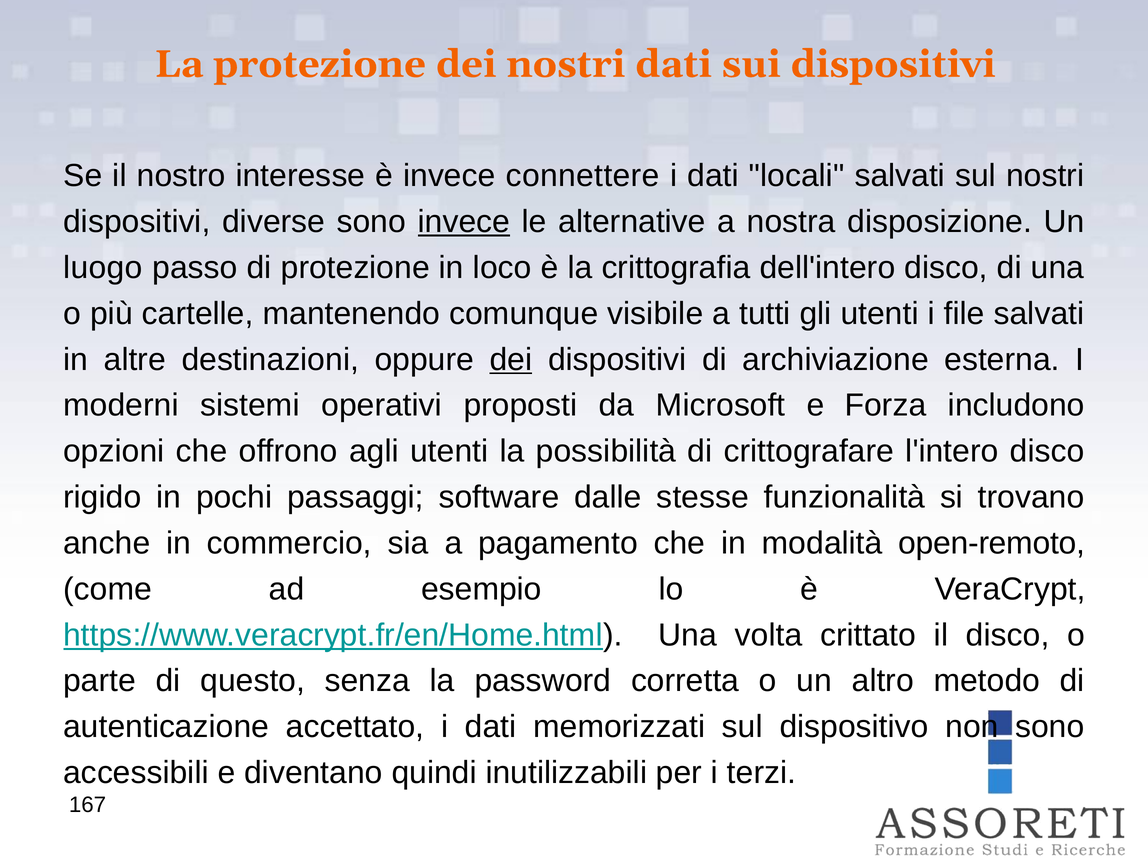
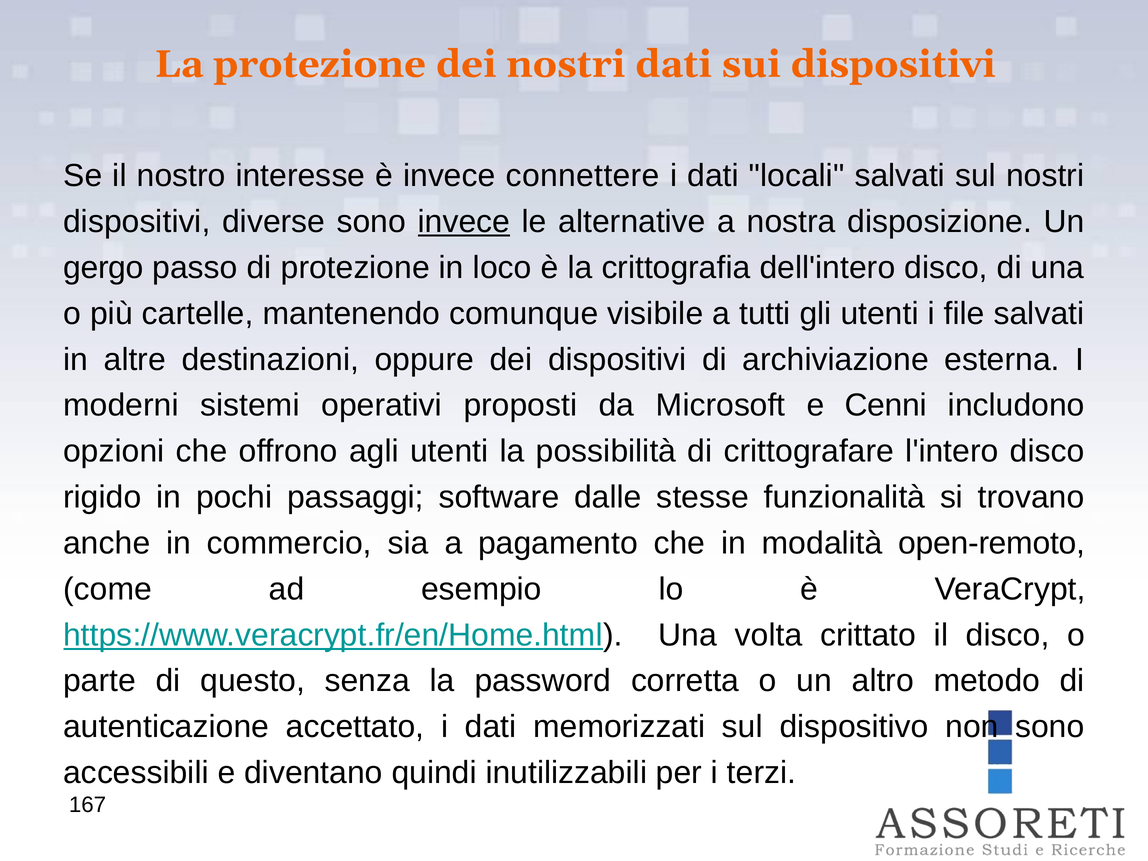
luogo: luogo -> gergo
dei at (511, 359) underline: present -> none
Forza: Forza -> Cenni
